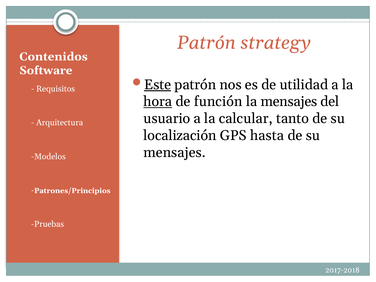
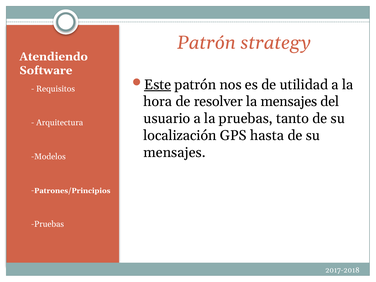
Contenidos: Contenidos -> Atendiendo
hora underline: present -> none
función: función -> resolver
la calcular: calcular -> pruebas
